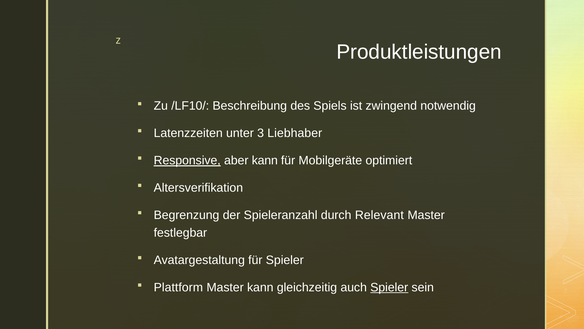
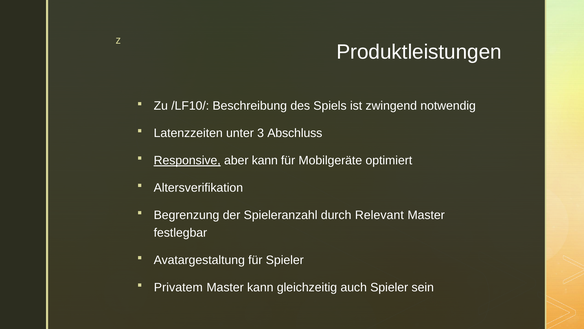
Liebhaber: Liebhaber -> Abschluss
Plattform: Plattform -> Privatem
Spieler at (389, 287) underline: present -> none
